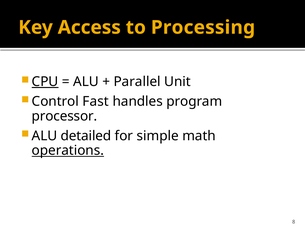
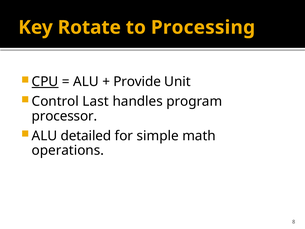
Access: Access -> Rotate
Parallel: Parallel -> Provide
Fast: Fast -> Last
operations underline: present -> none
